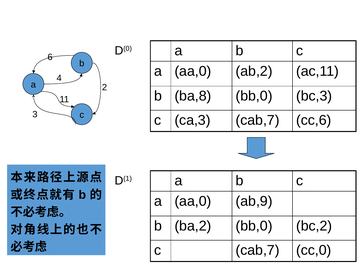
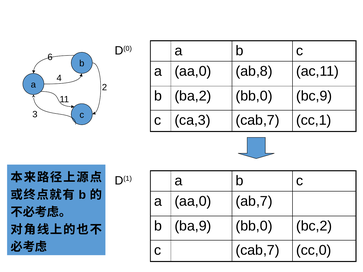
ab,2: ab,2 -> ab,8
ba,8: ba,8 -> ba,2
bc,3: bc,3 -> bc,9
cc,6: cc,6 -> cc,1
ab,9: ab,9 -> ab,7
ba,2: ba,2 -> ba,9
